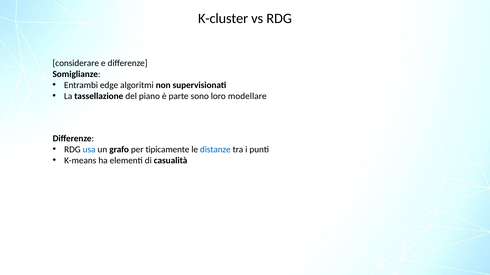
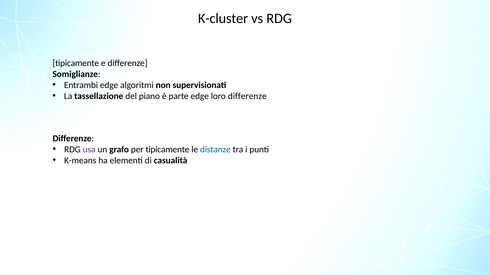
considerare at (76, 63): considerare -> tipicamente
parte sono: sono -> edge
loro modellare: modellare -> differenze
usa colour: blue -> purple
